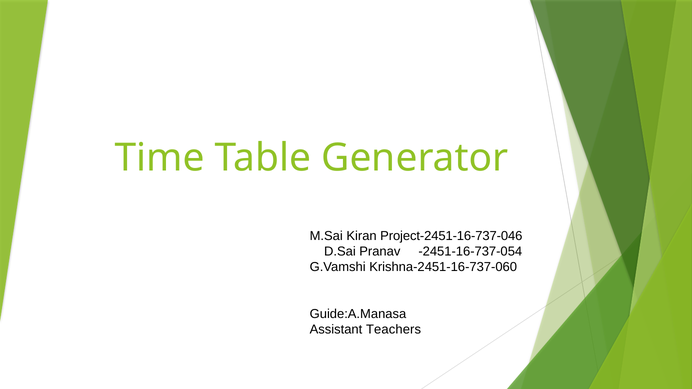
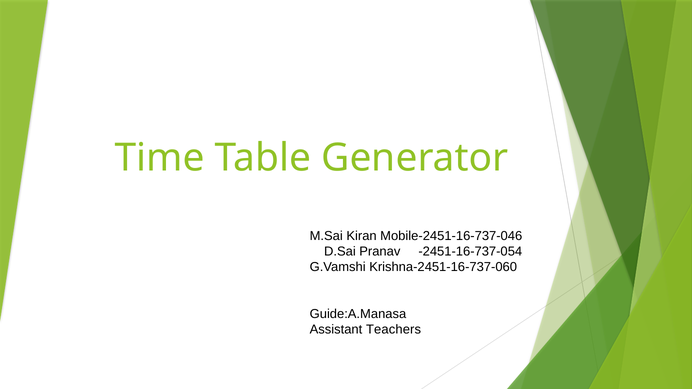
Project-2451-16-737-046: Project-2451-16-737-046 -> Mobile-2451-16-737-046
